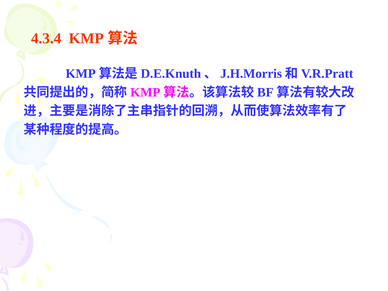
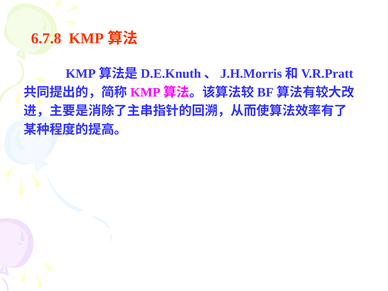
4.3.4: 4.3.4 -> 6.7.8
